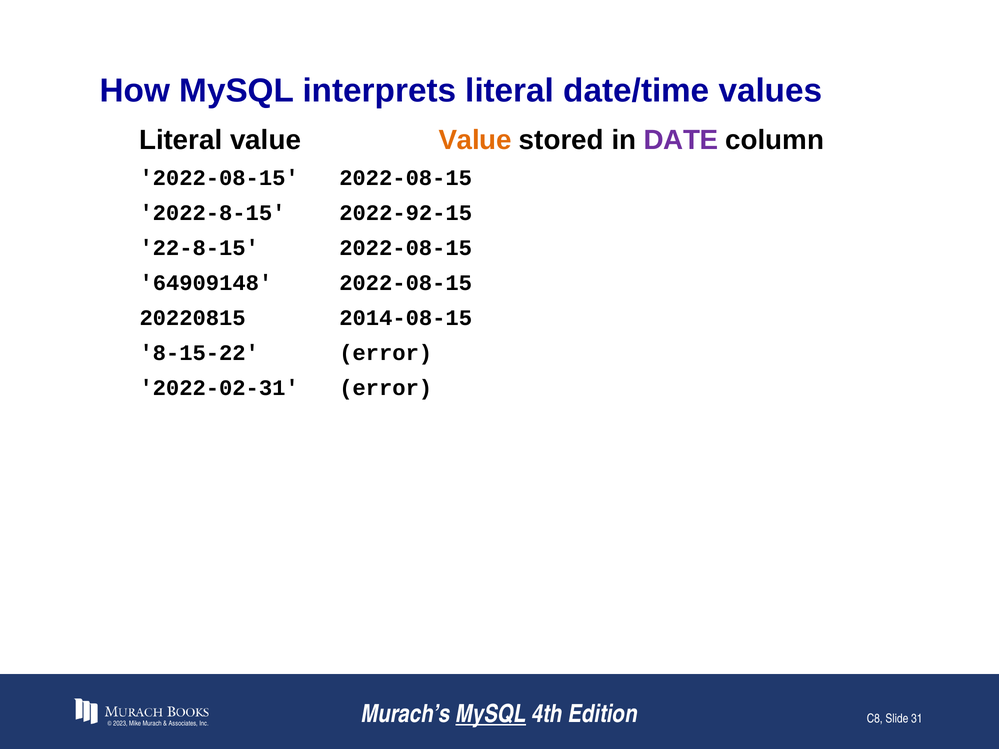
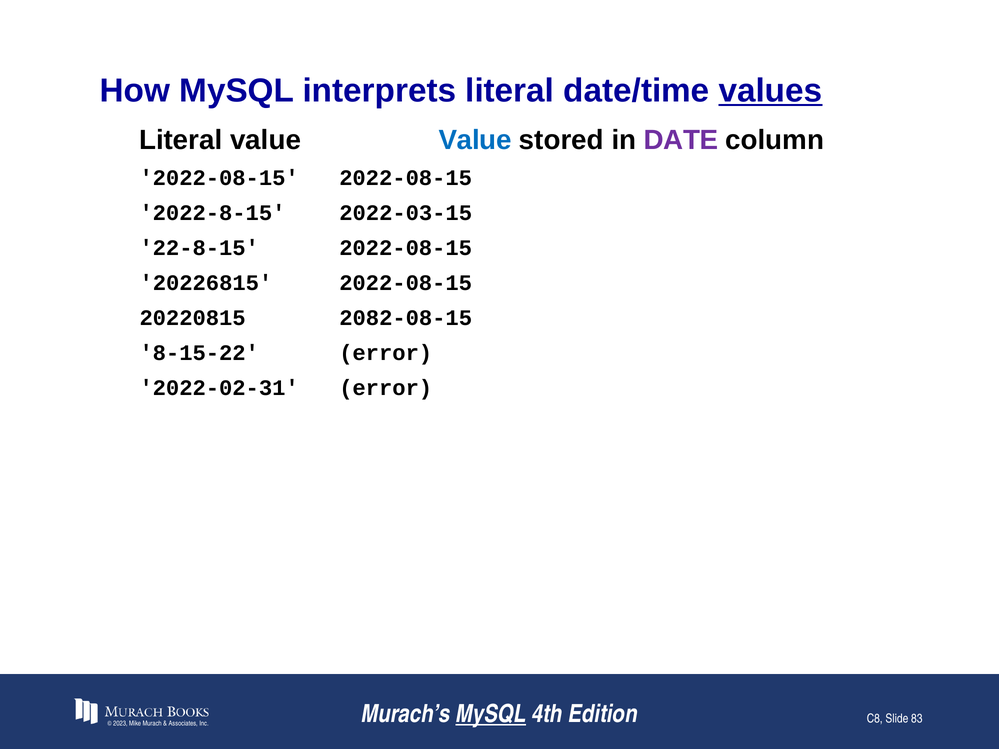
values underline: none -> present
Value at (475, 140) colour: orange -> blue
2022-92-15: 2022-92-15 -> 2022-03-15
64909148: 64909148 -> 20226815
2014-08-15: 2014-08-15 -> 2082-08-15
31: 31 -> 83
